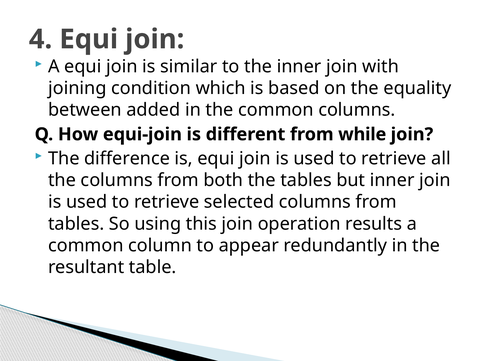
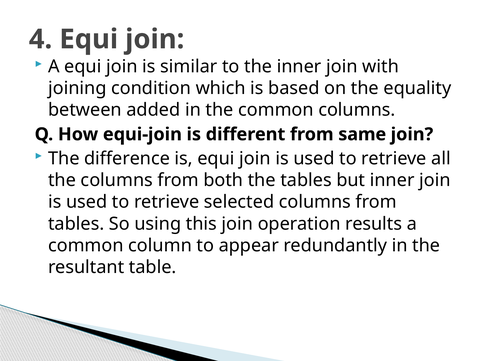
while: while -> same
